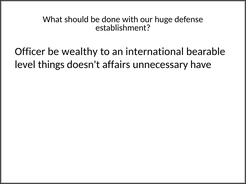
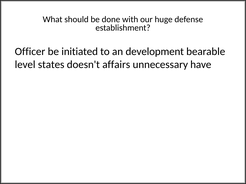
wealthy: wealthy -> initiated
international: international -> development
things: things -> states
